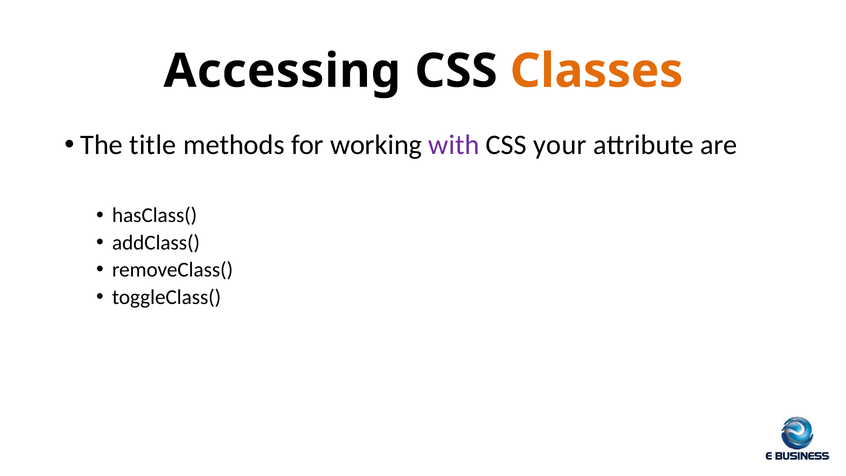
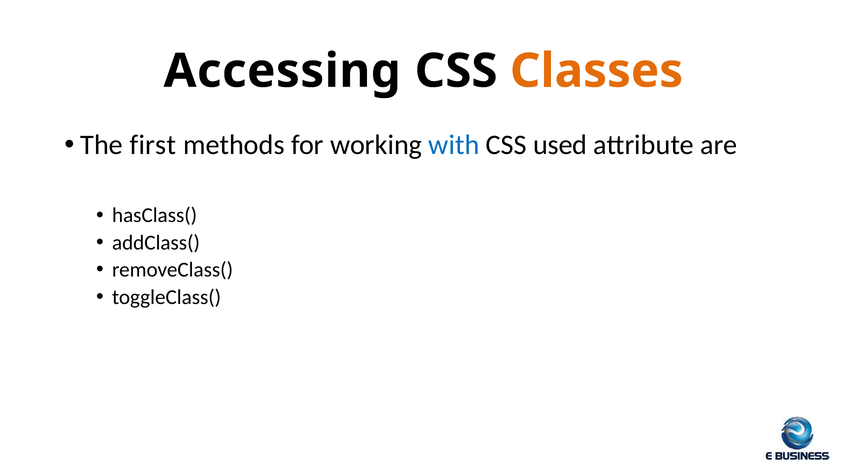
title: title -> first
with colour: purple -> blue
your: your -> used
